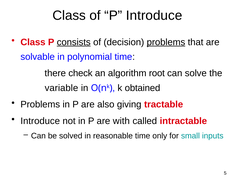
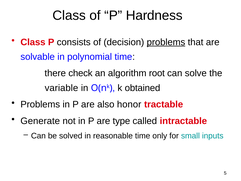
P Introduce: Introduce -> Hardness
consists underline: present -> none
giving: giving -> honor
Introduce at (40, 121): Introduce -> Generate
with: with -> type
